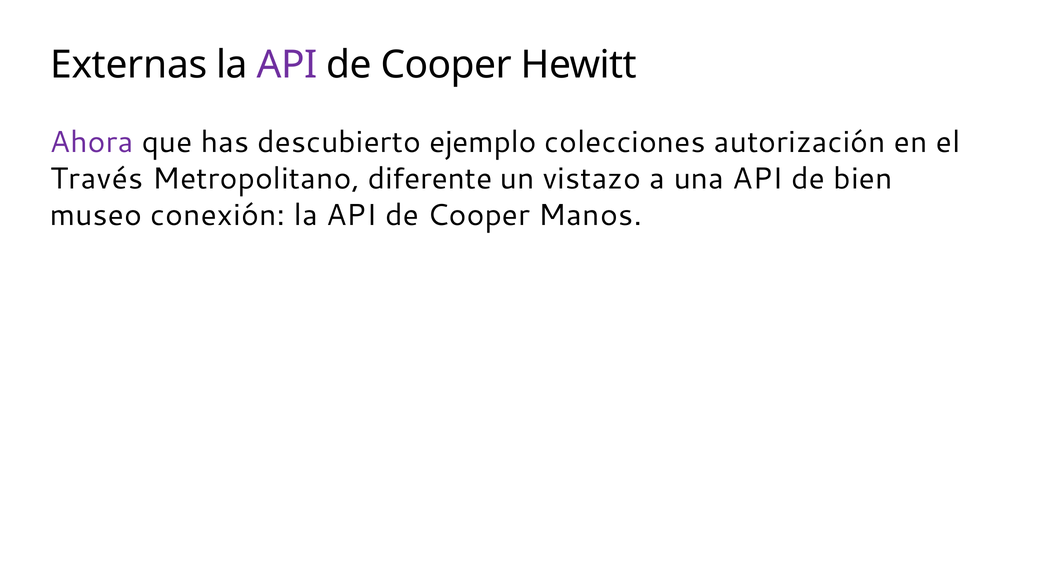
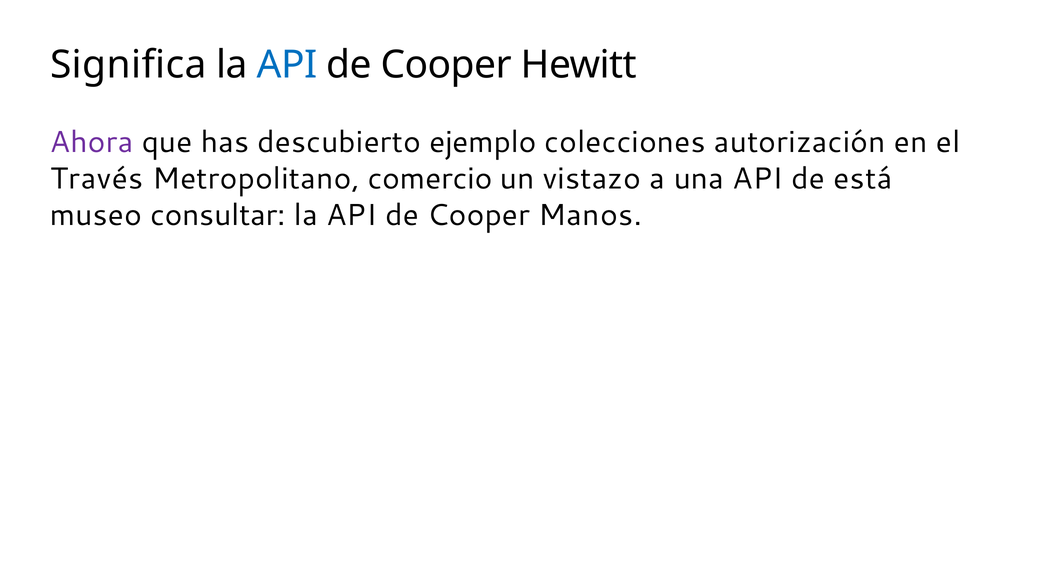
Externas: Externas -> Significa
API at (287, 65) colour: purple -> blue
diferente: diferente -> comercio
bien: bien -> está
conexión: conexión -> consultar
